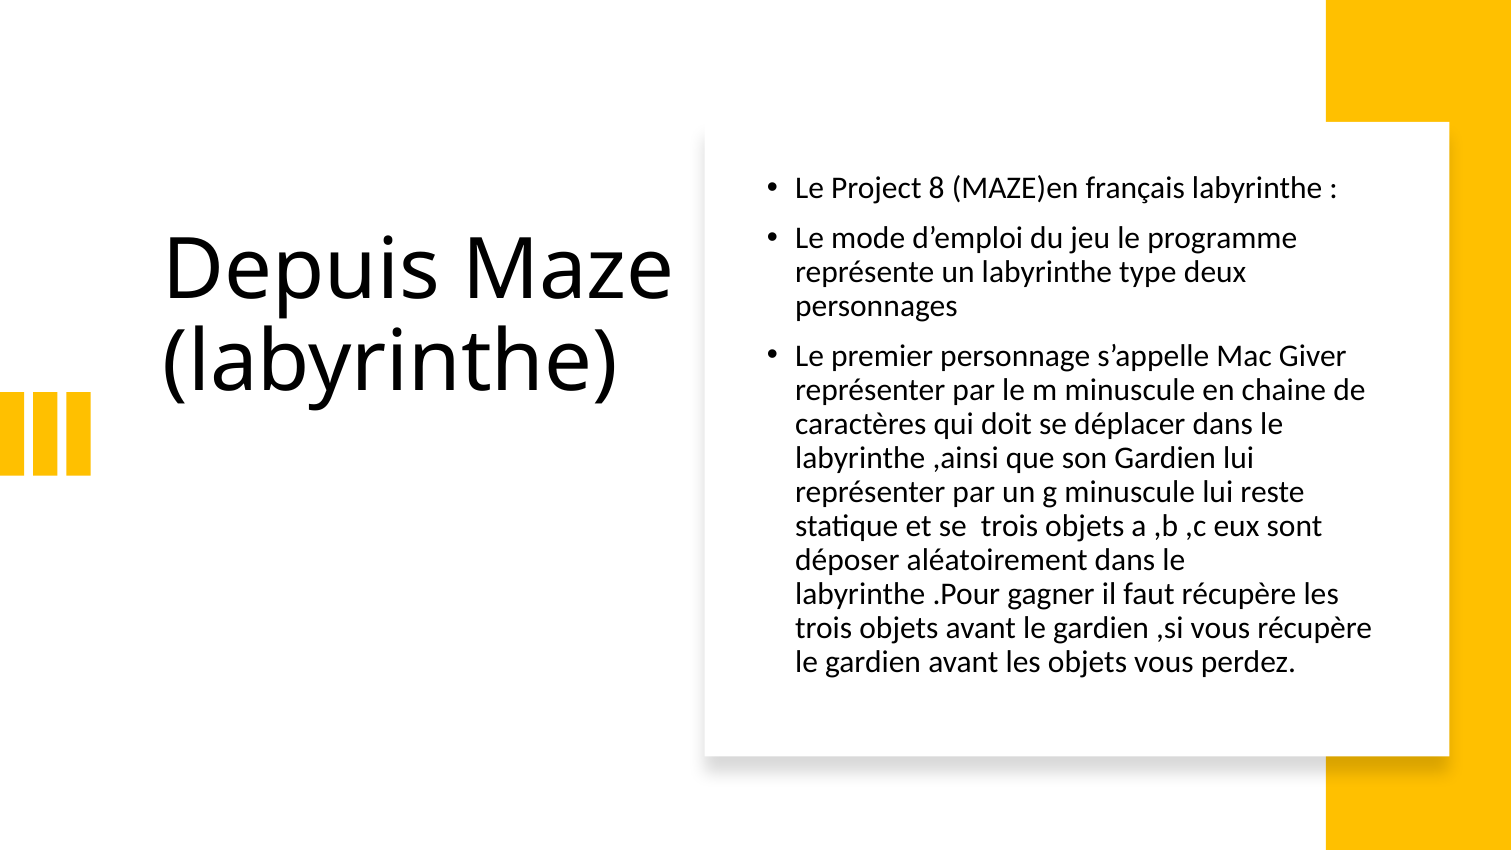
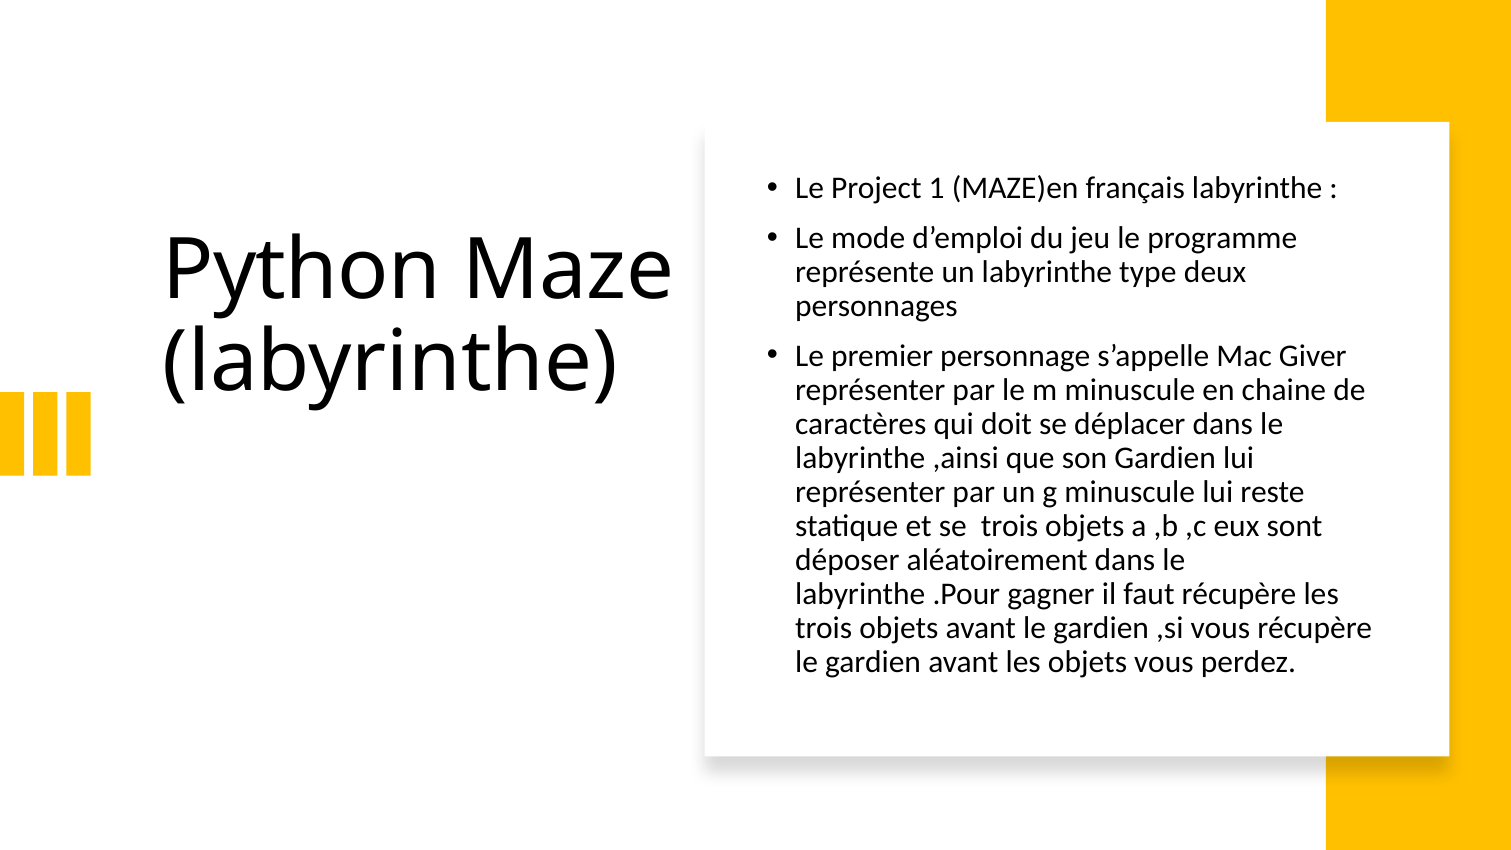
8: 8 -> 1
Depuis: Depuis -> Python
